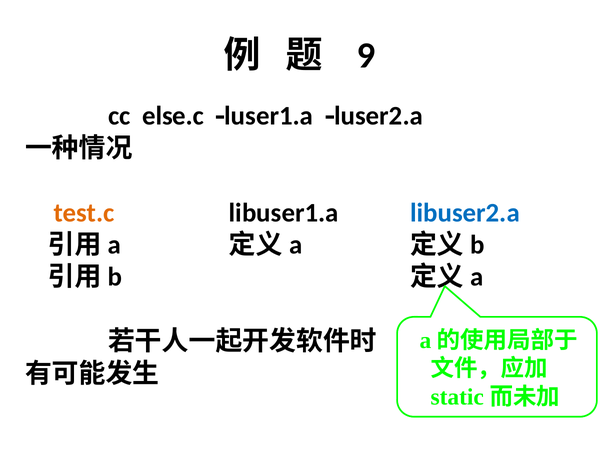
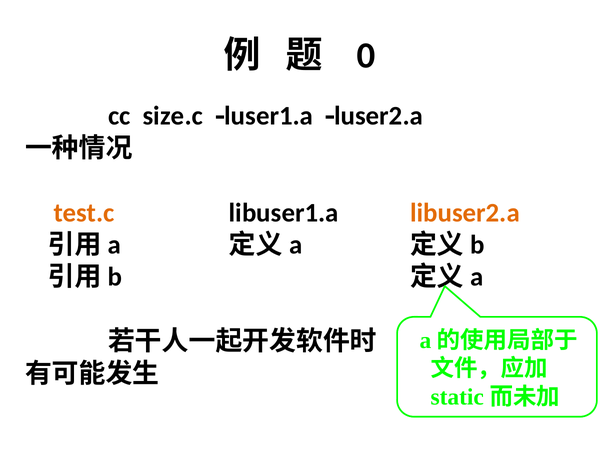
9: 9 -> 0
else.c: else.c -> size.c
libuser2.a colour: blue -> orange
